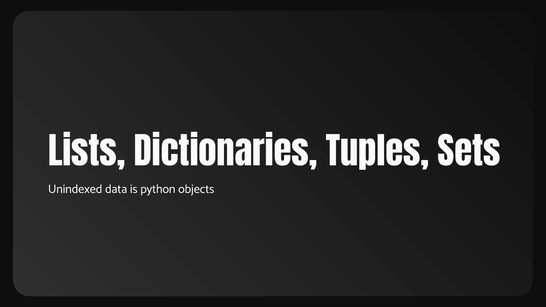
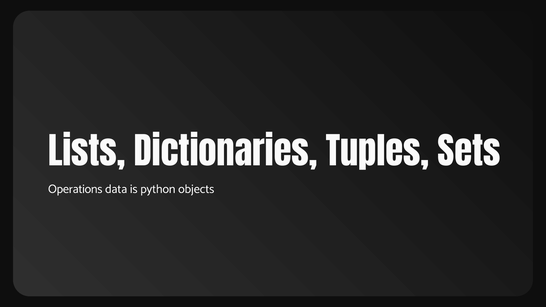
Unindexed: Unindexed -> Operations
